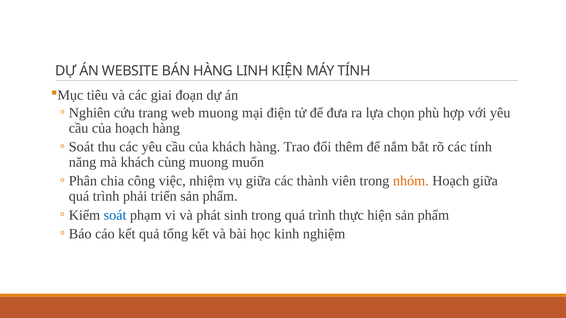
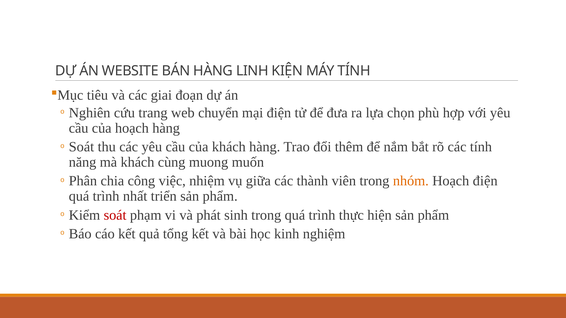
web muong: muong -> chuyển
Hoạch giữa: giữa -> điện
phải: phải -> nhất
soát at (115, 215) colour: blue -> red
